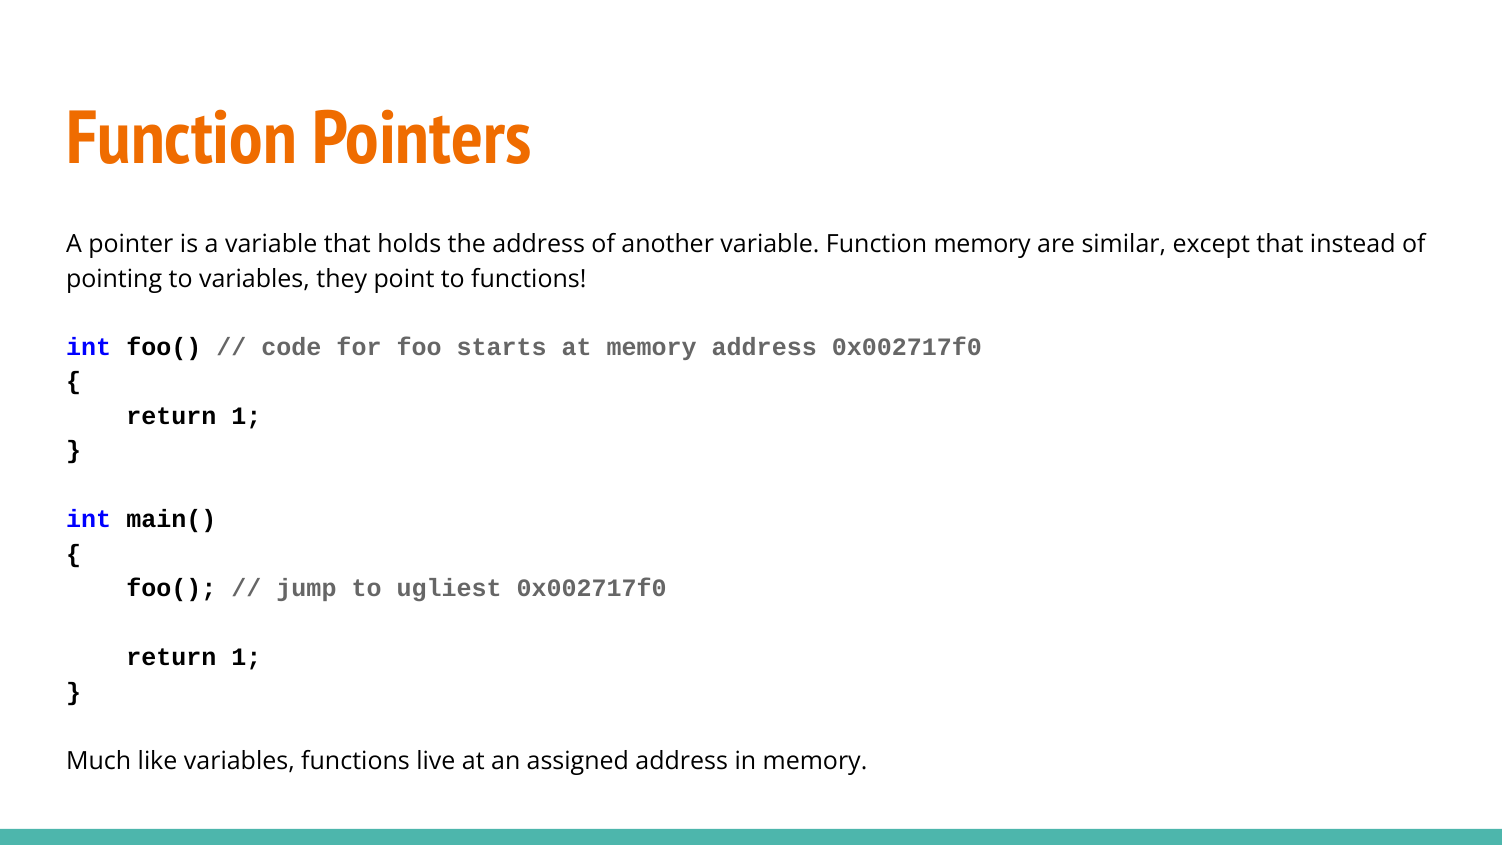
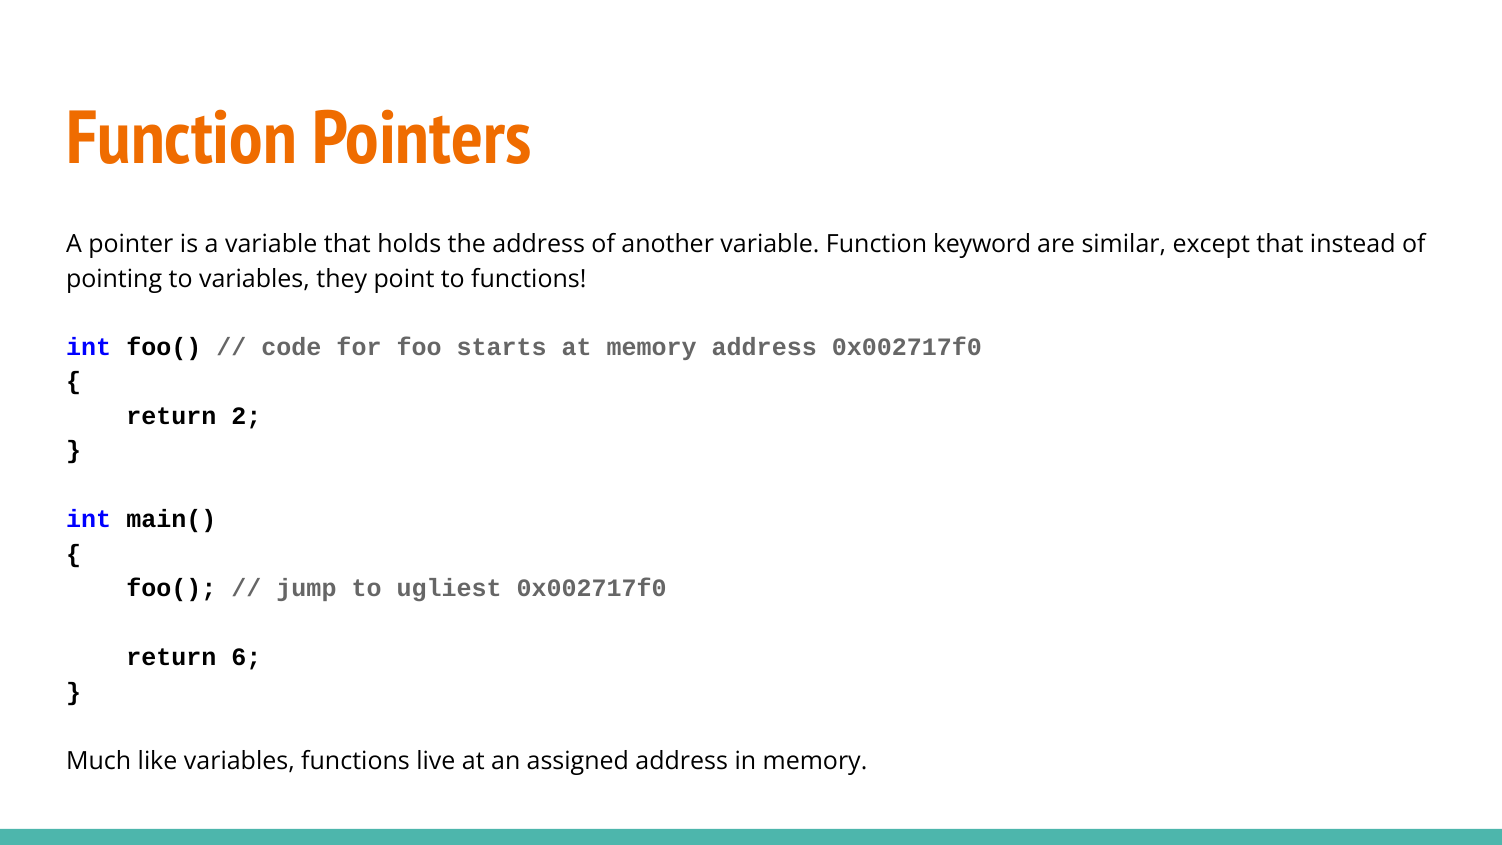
Function memory: memory -> keyword
1 at (246, 416): 1 -> 2
1 at (246, 658): 1 -> 6
